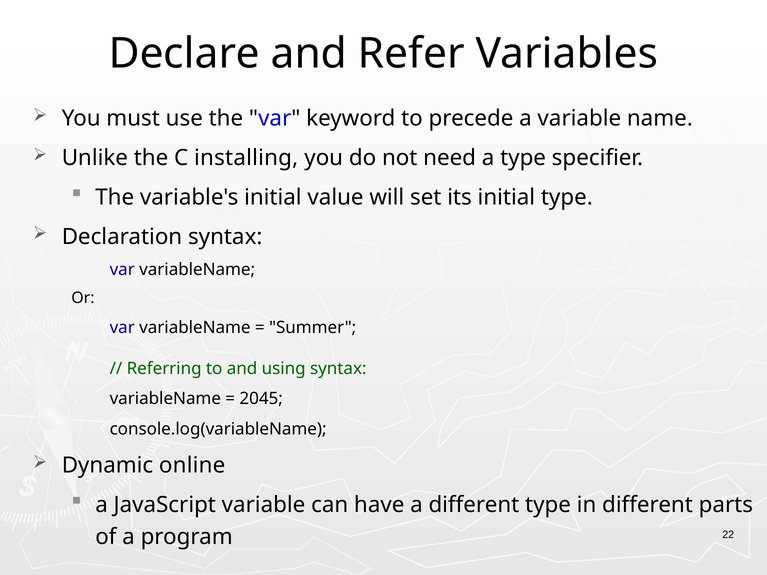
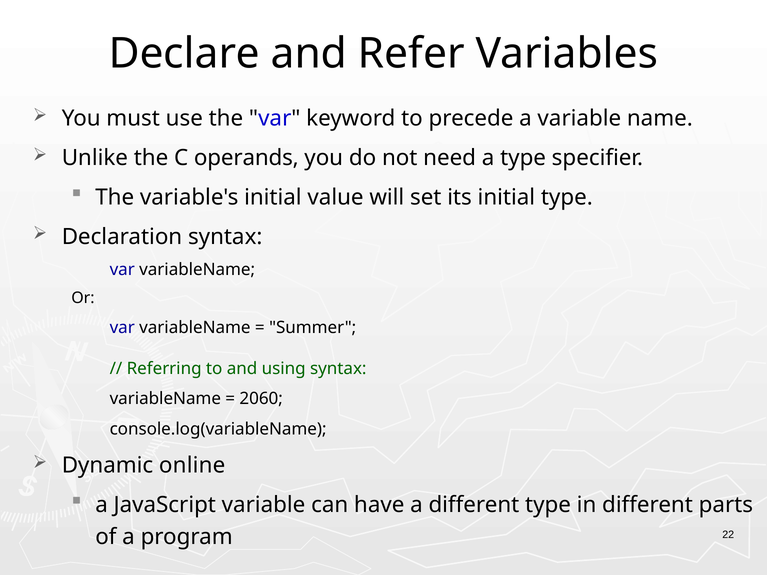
installing: installing -> operands
2045: 2045 -> 2060
